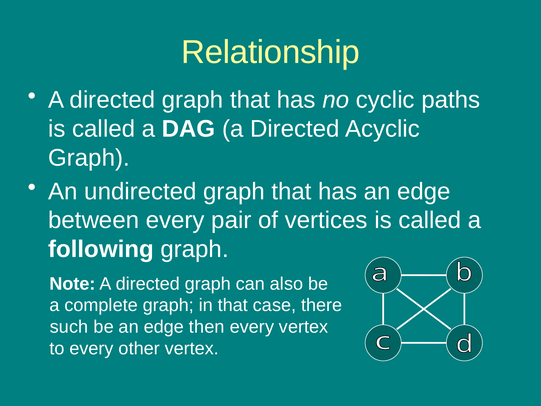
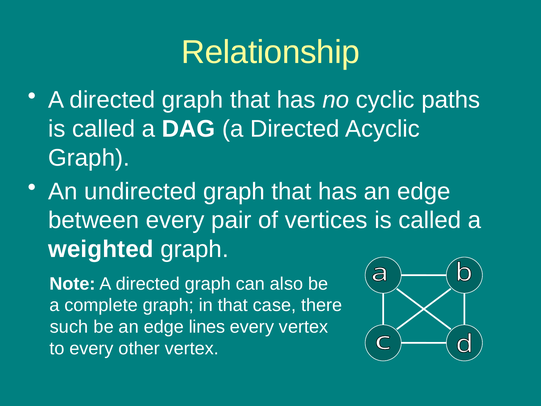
following: following -> weighted
then: then -> lines
